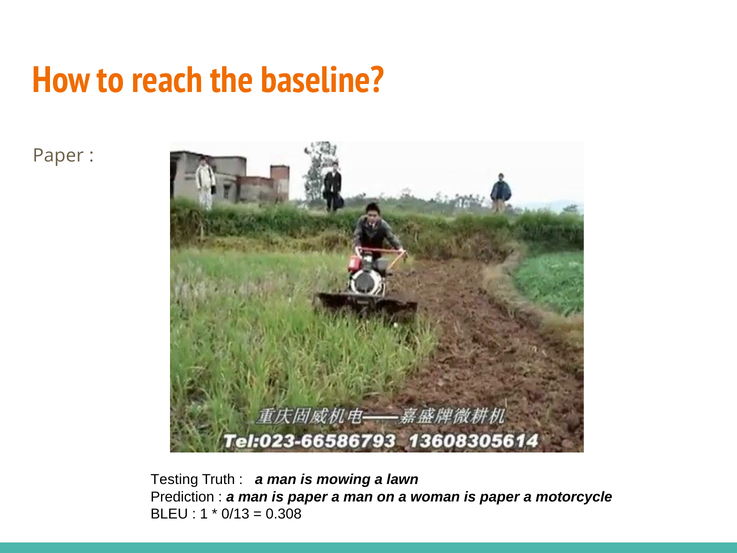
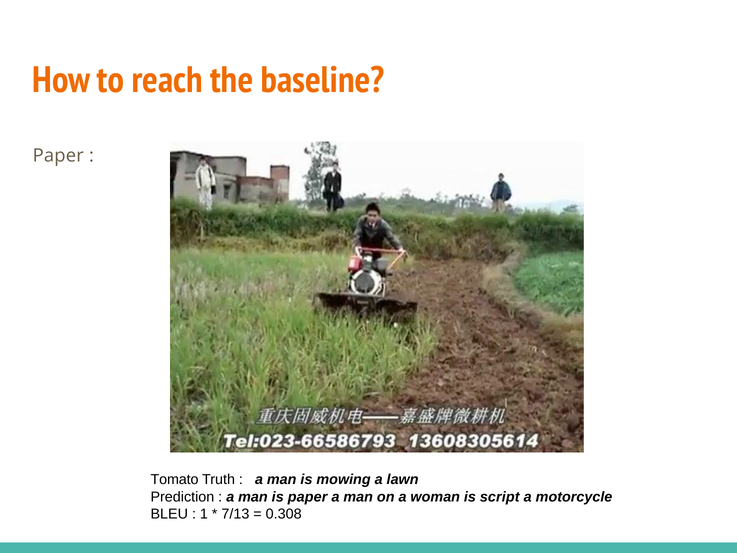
Testing: Testing -> Tomato
woman is paper: paper -> script
0/13: 0/13 -> 7/13
